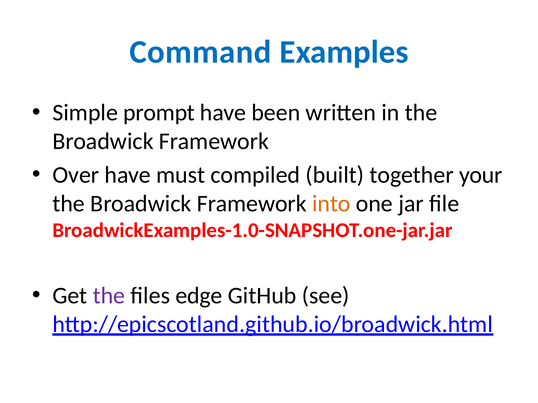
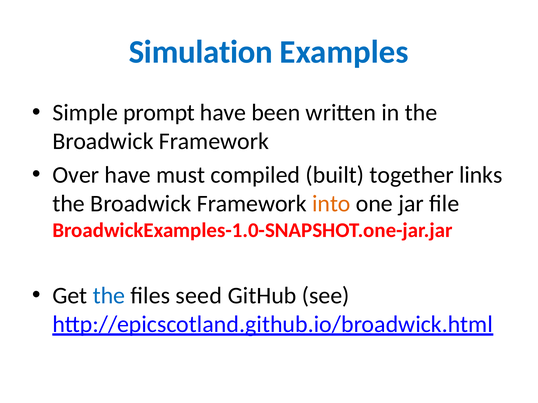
Command: Command -> Simulation
your: your -> links
the at (109, 296) colour: purple -> blue
edge: edge -> seed
